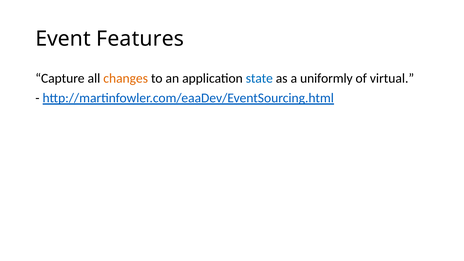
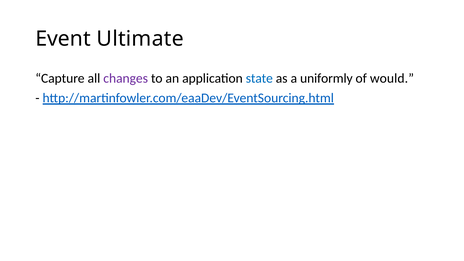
Features: Features -> Ultimate
changes colour: orange -> purple
virtual: virtual -> would
